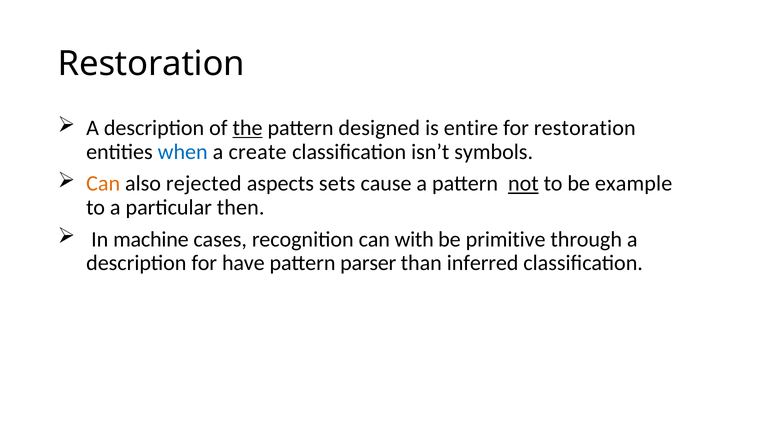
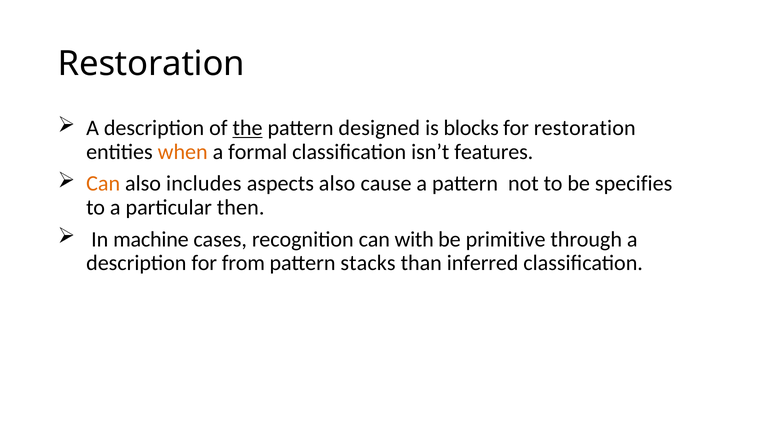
entire: entire -> blocks
when colour: blue -> orange
create: create -> formal
symbols: symbols -> features
rejected: rejected -> includes
aspects sets: sets -> also
not underline: present -> none
example: example -> specifies
have: have -> from
parser: parser -> stacks
